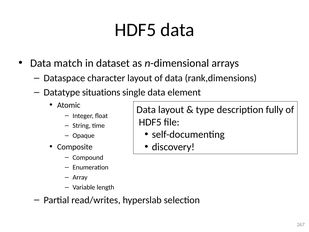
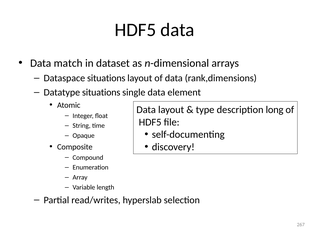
Dataspace character: character -> situations
fully: fully -> long
